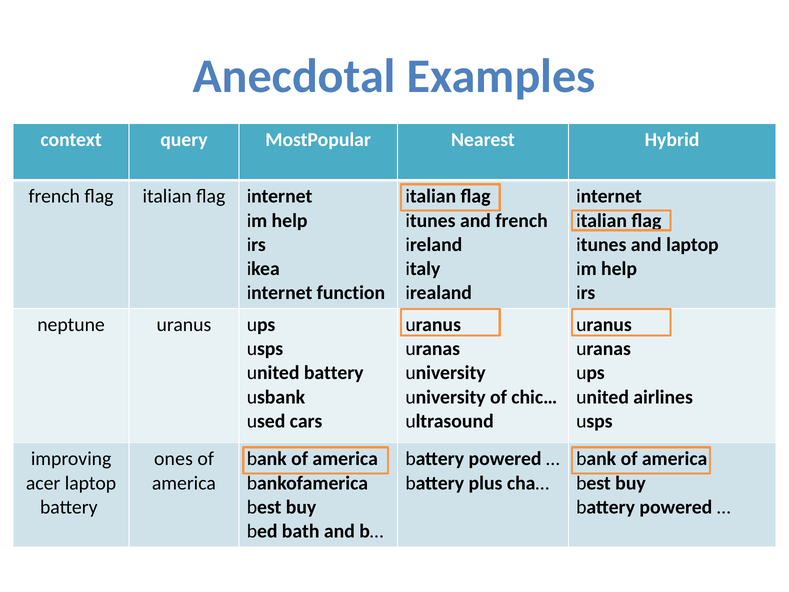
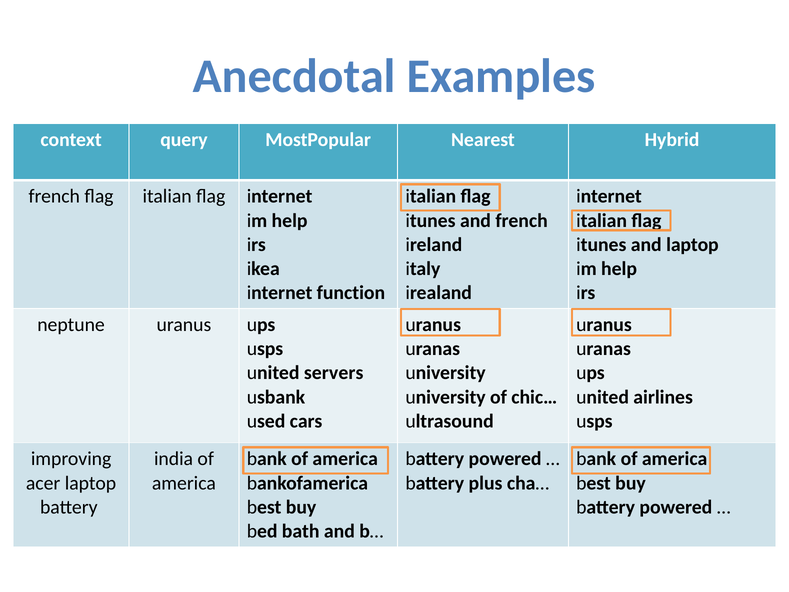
united battery: battery -> servers
ones: ones -> india
